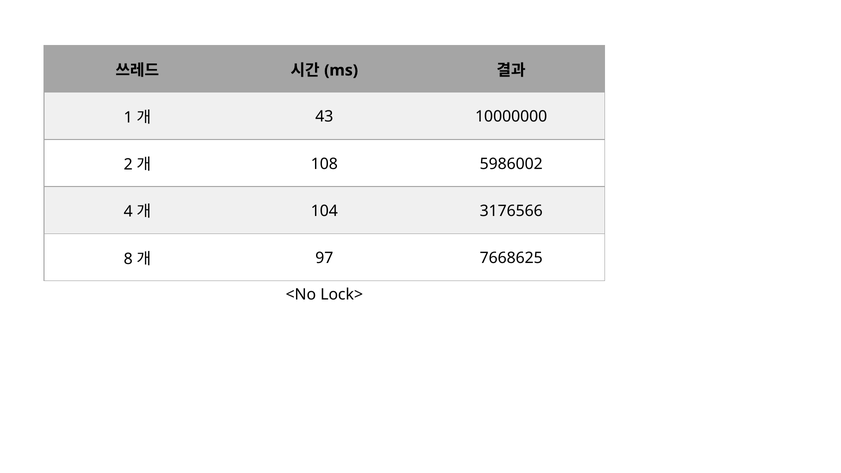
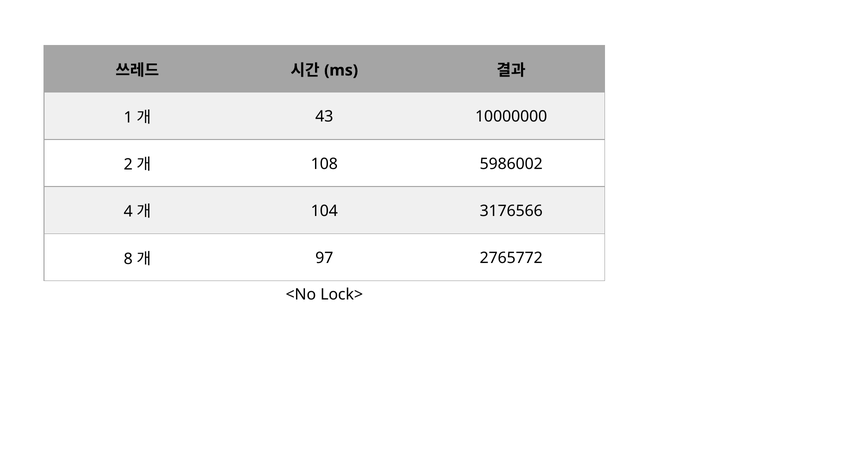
7668625: 7668625 -> 2765772
